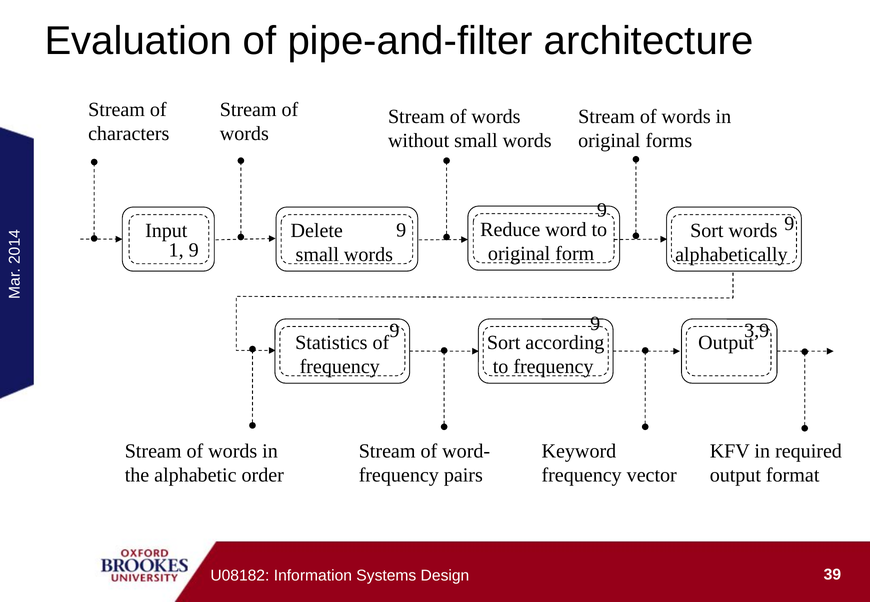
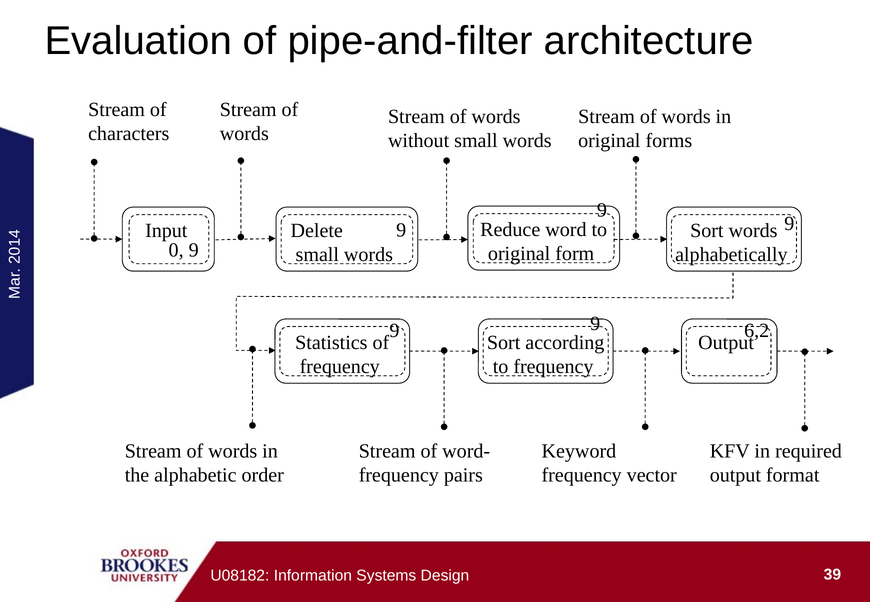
1 at (176, 250): 1 -> 0
3,9: 3,9 -> 6,2
